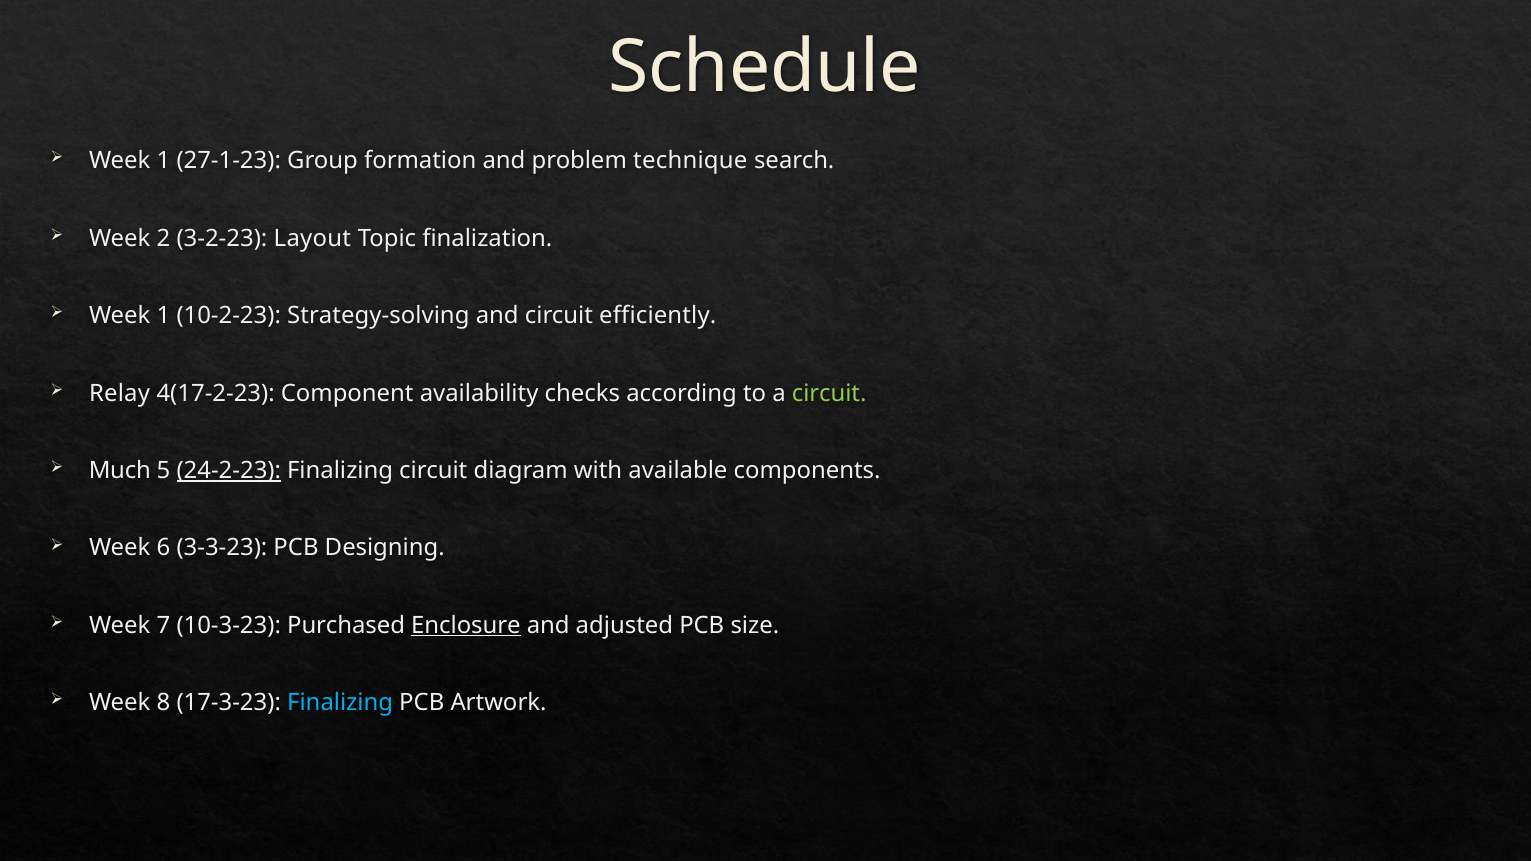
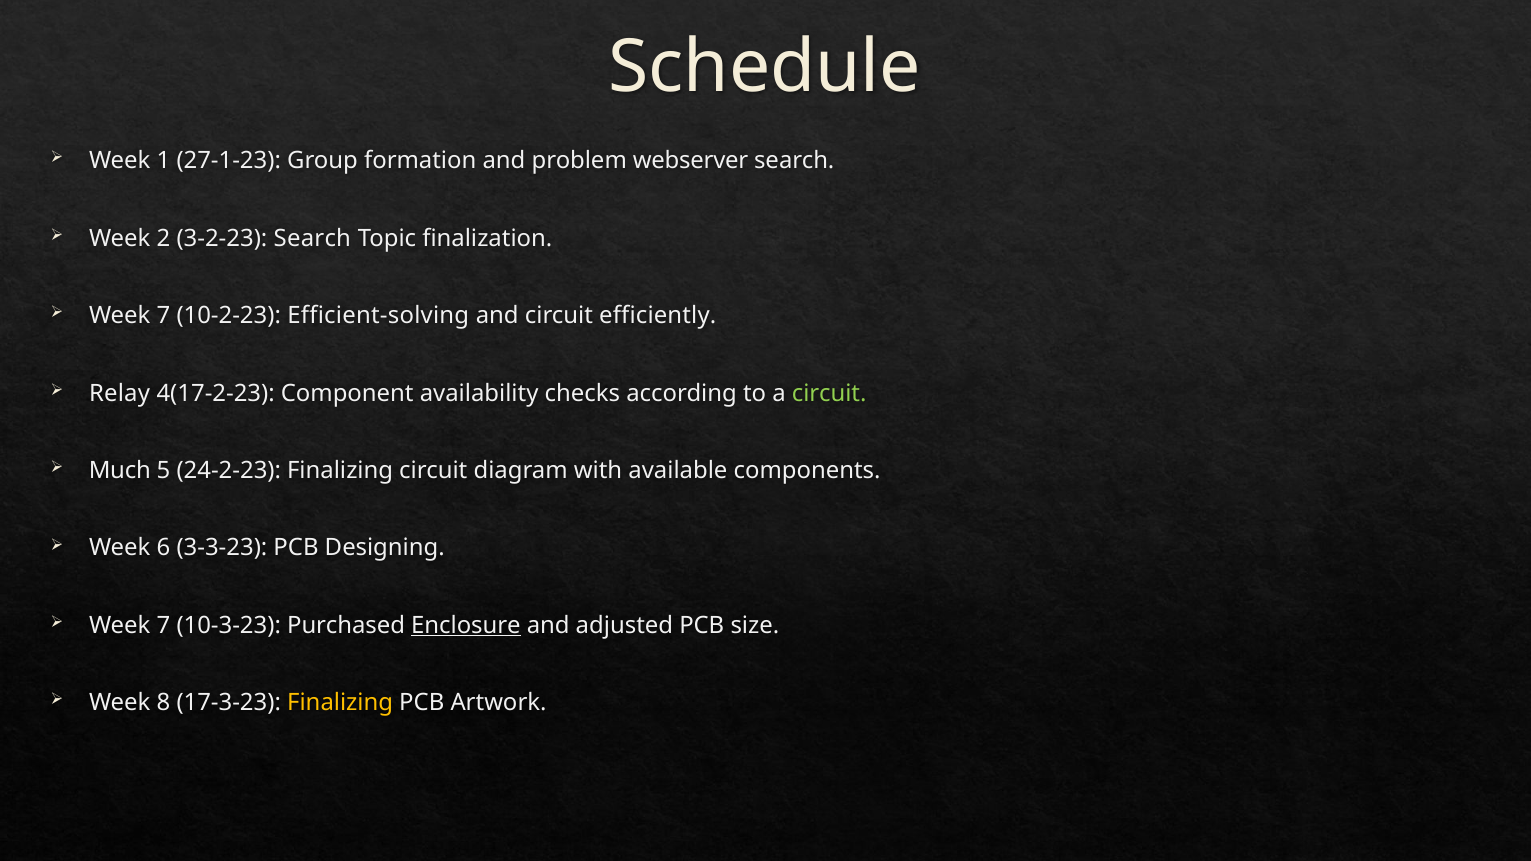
technique: technique -> webserver
3-2-23 Layout: Layout -> Search
1 at (164, 316): 1 -> 7
Strategy-solving: Strategy-solving -> Efficient-solving
24-2-23 underline: present -> none
Finalizing at (340, 703) colour: light blue -> yellow
